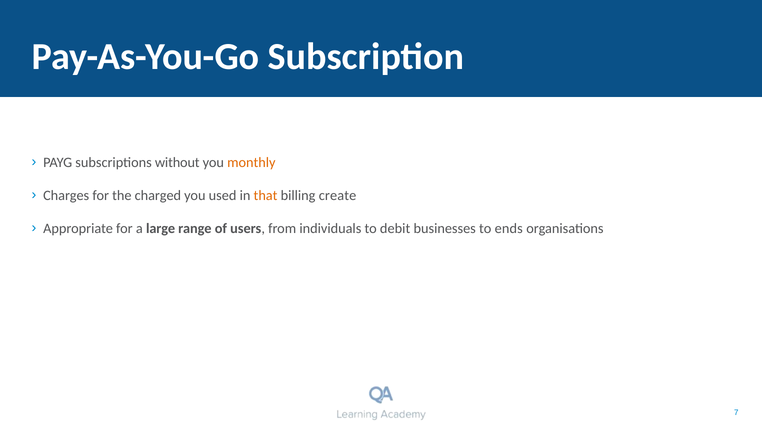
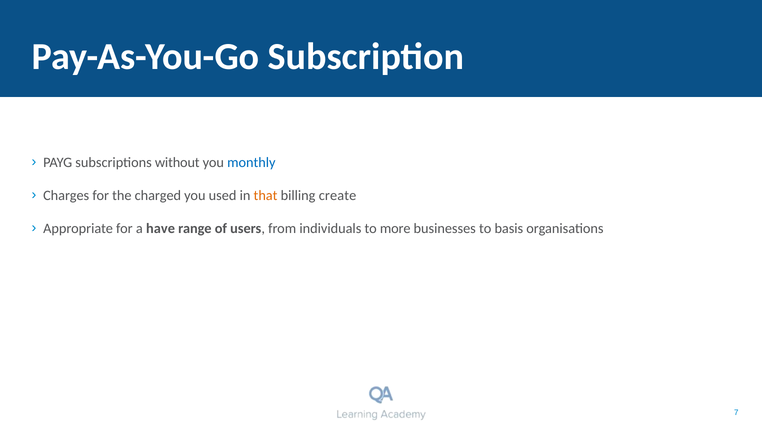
monthly colour: orange -> blue
large: large -> have
debit: debit -> more
ends: ends -> basis
